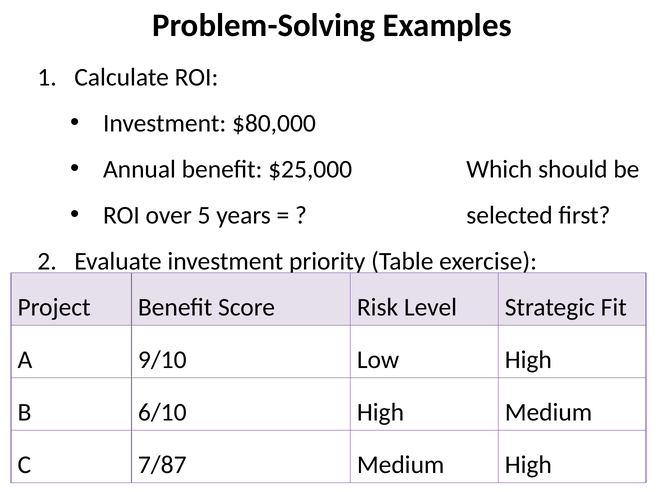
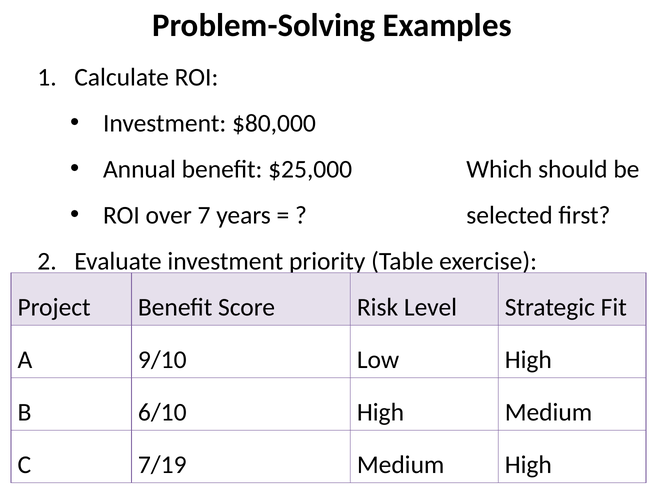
5: 5 -> 7
7/87: 7/87 -> 7/19
